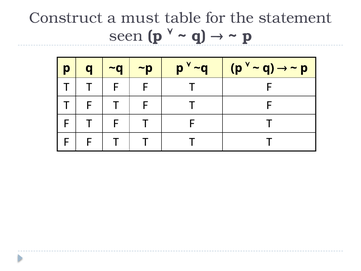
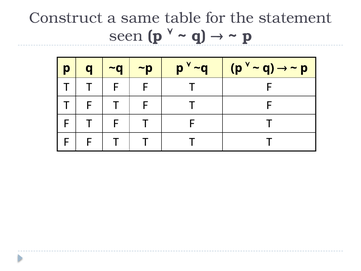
must: must -> same
